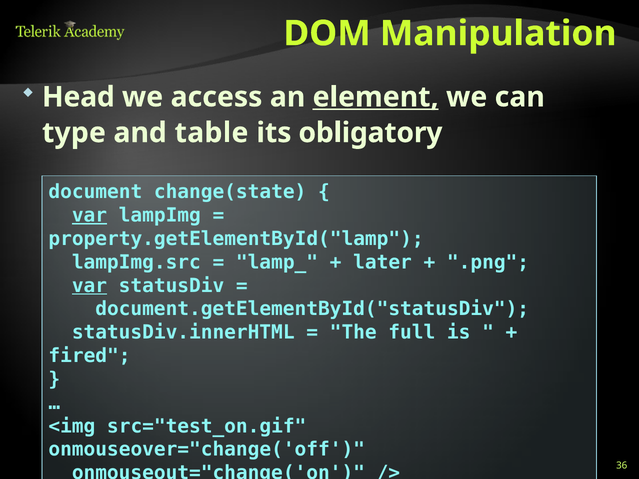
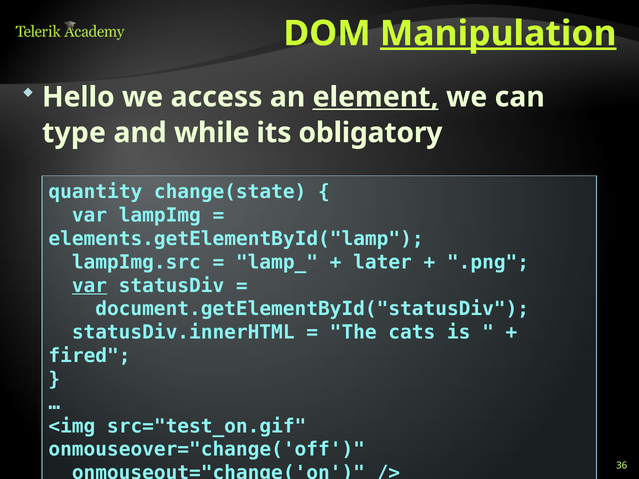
Manipulation underline: none -> present
Head: Head -> Hello
table: table -> while
document: document -> quantity
var at (89, 216) underline: present -> none
property.getElementById("lamp: property.getElementById("lamp -> elements.getElementById("lamp
full: full -> cats
